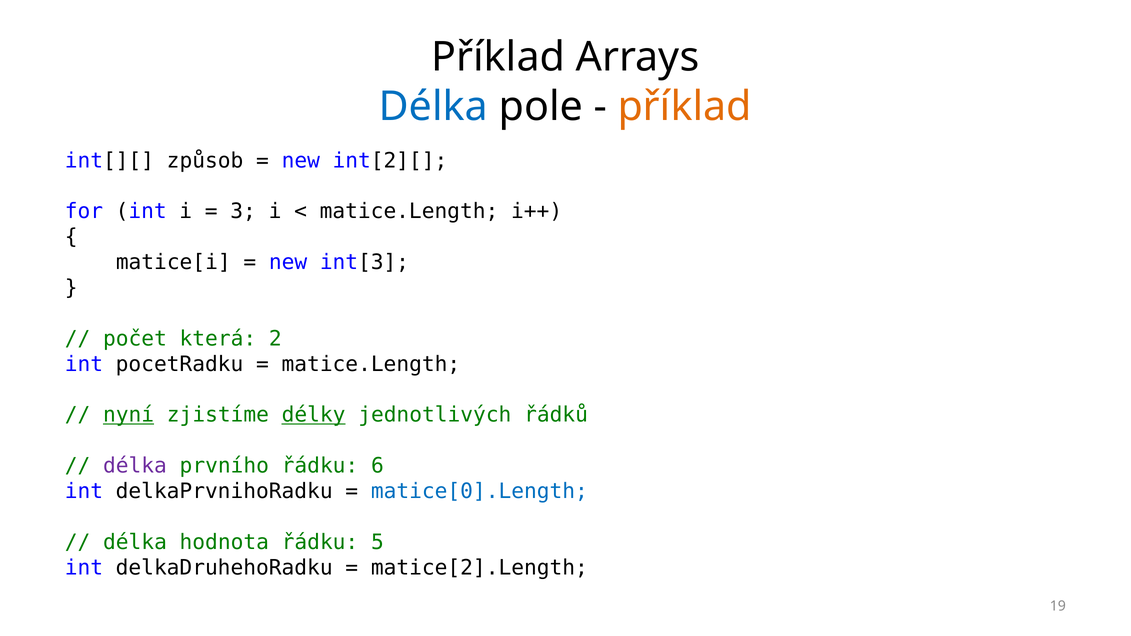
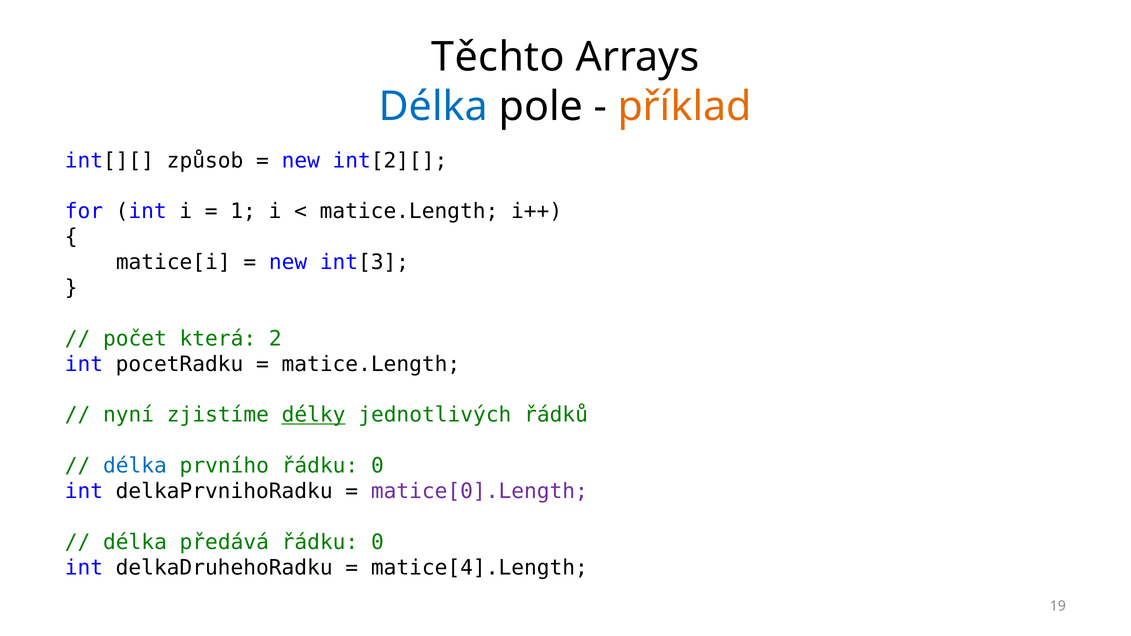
Příklad at (498, 57): Příklad -> Těchto
3: 3 -> 1
nyní underline: present -> none
délka at (135, 466) colour: purple -> blue
prvního řádku 6: 6 -> 0
matice[0].Length colour: blue -> purple
hodnota: hodnota -> předává
5 at (377, 542): 5 -> 0
matice[2].Length: matice[2].Length -> matice[4].Length
